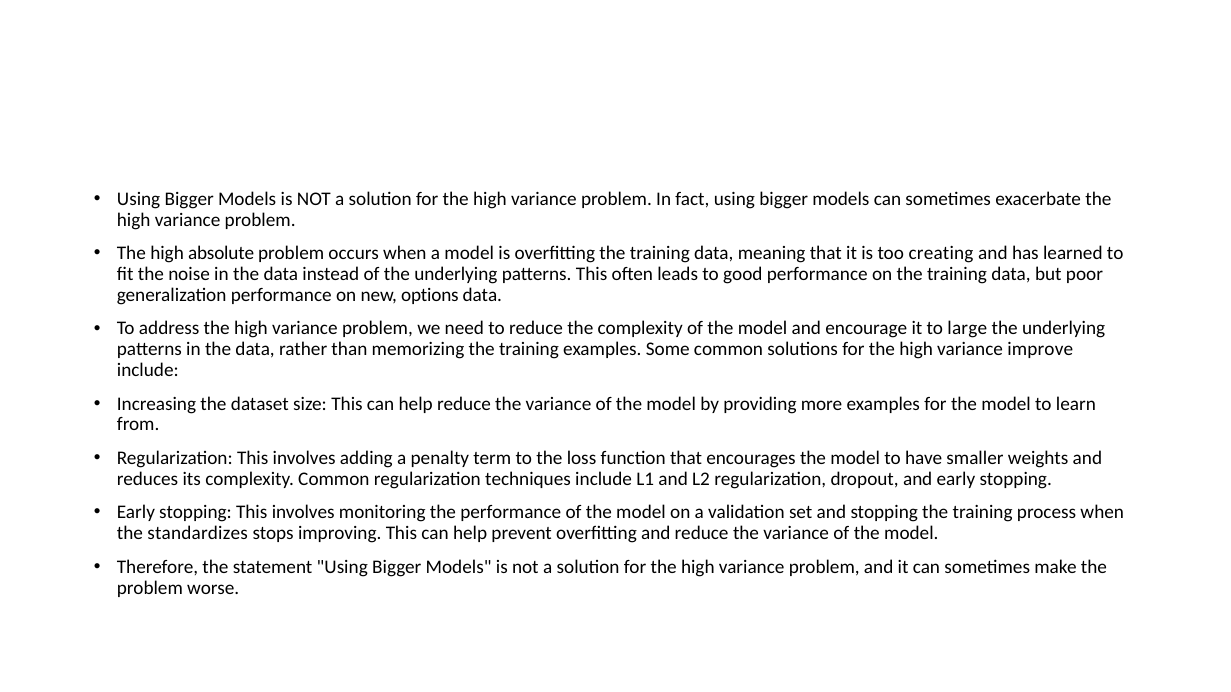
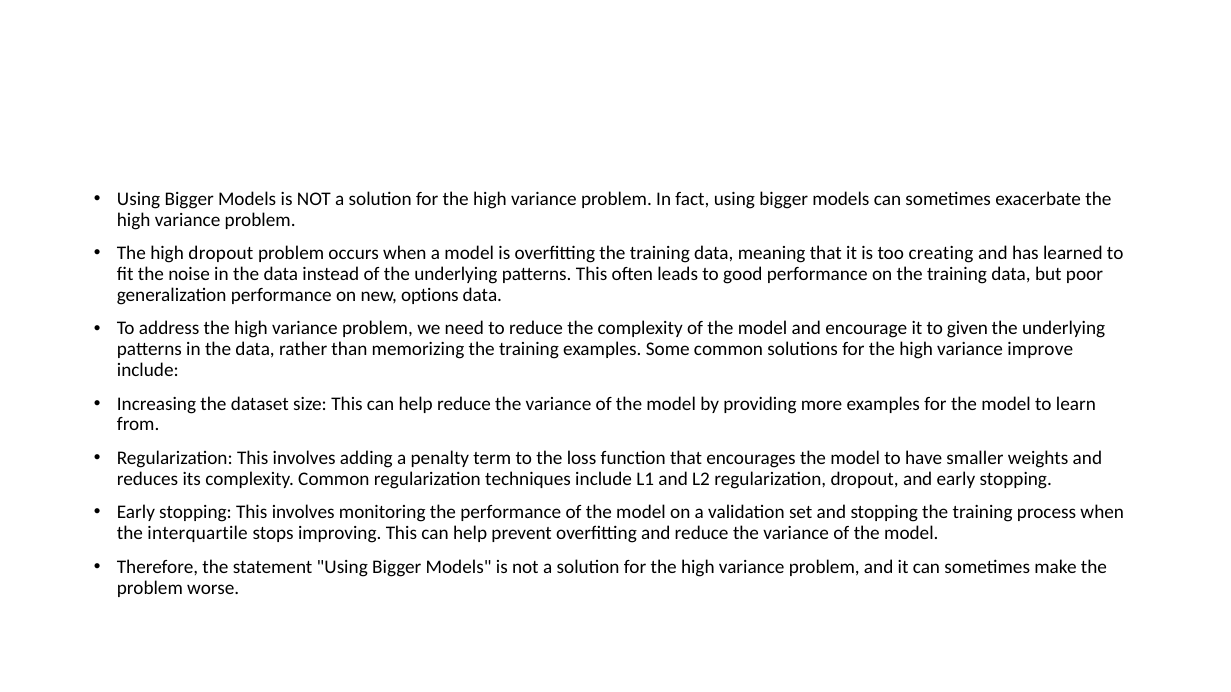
high absolute: absolute -> dropout
large: large -> given
standardizes: standardizes -> interquartile
